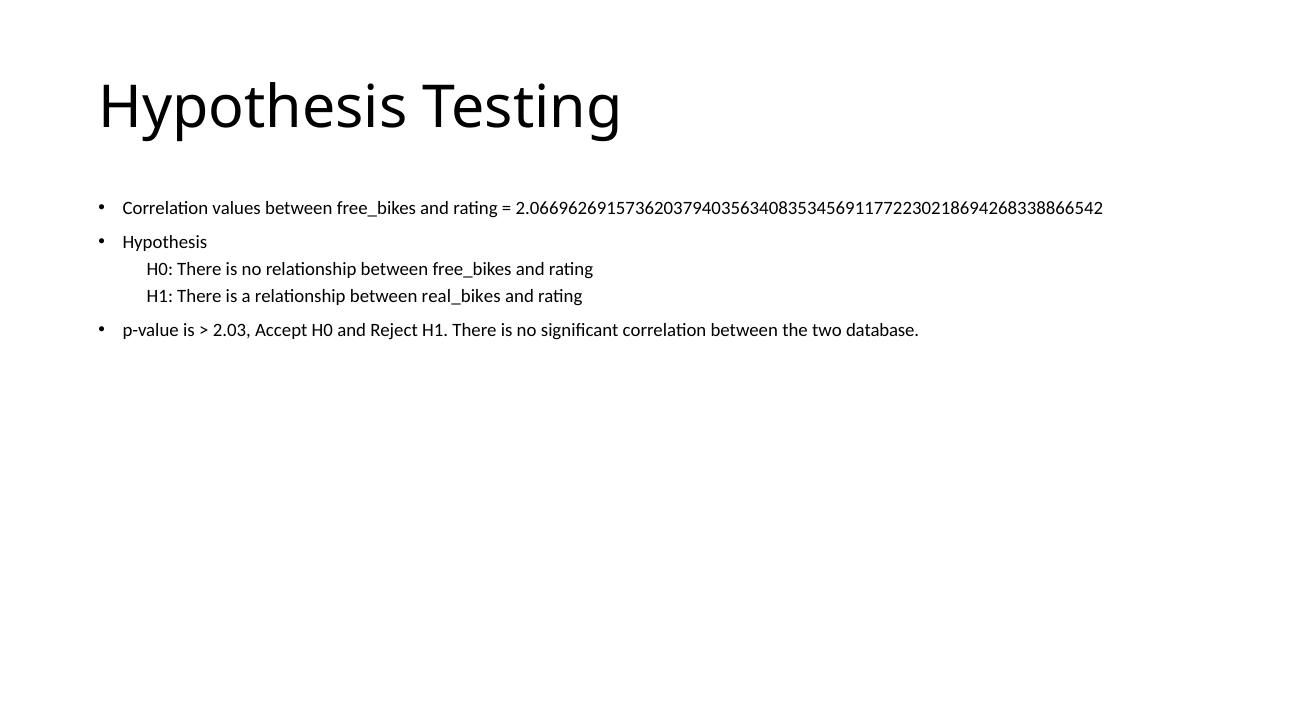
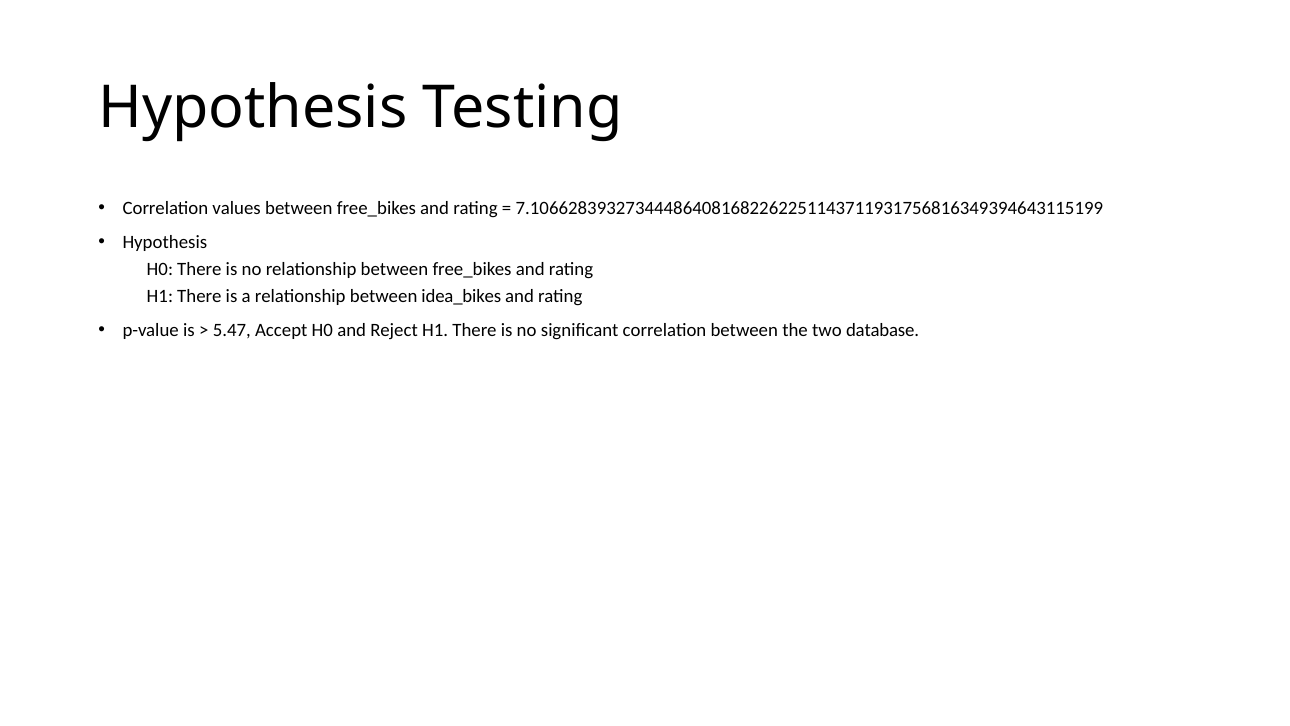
2.066962691573620379403563408353456911772230218694268338866542: 2.066962691573620379403563408353456911772230218694268338866542 -> 7.106628393273444864081682262251143711931756816349394643115199
real_bikes: real_bikes -> idea_bikes
2.03: 2.03 -> 5.47
